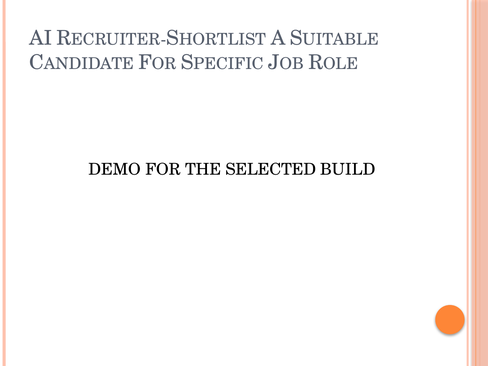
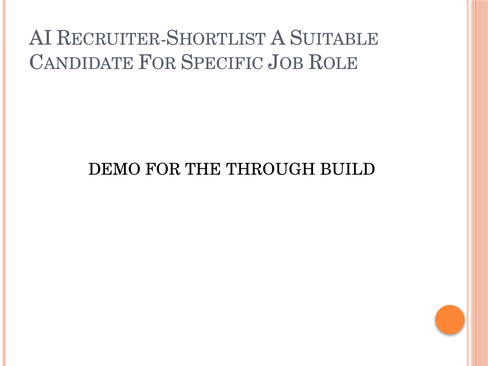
SELECTED: SELECTED -> THROUGH
